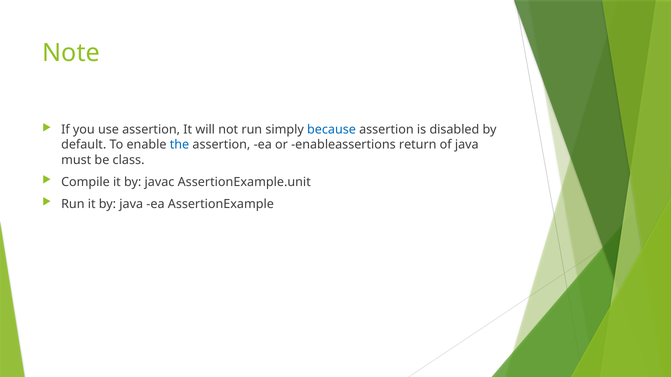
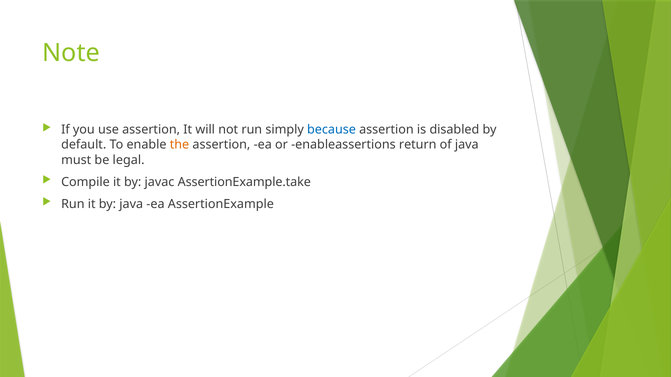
the colour: blue -> orange
class: class -> legal
AssertionExample.unit: AssertionExample.unit -> AssertionExample.take
